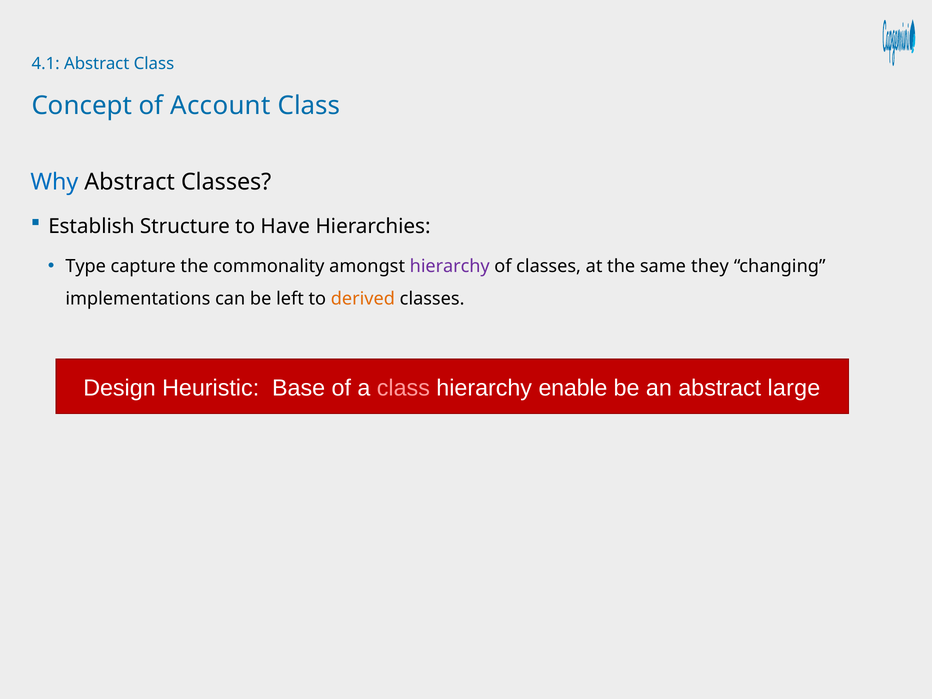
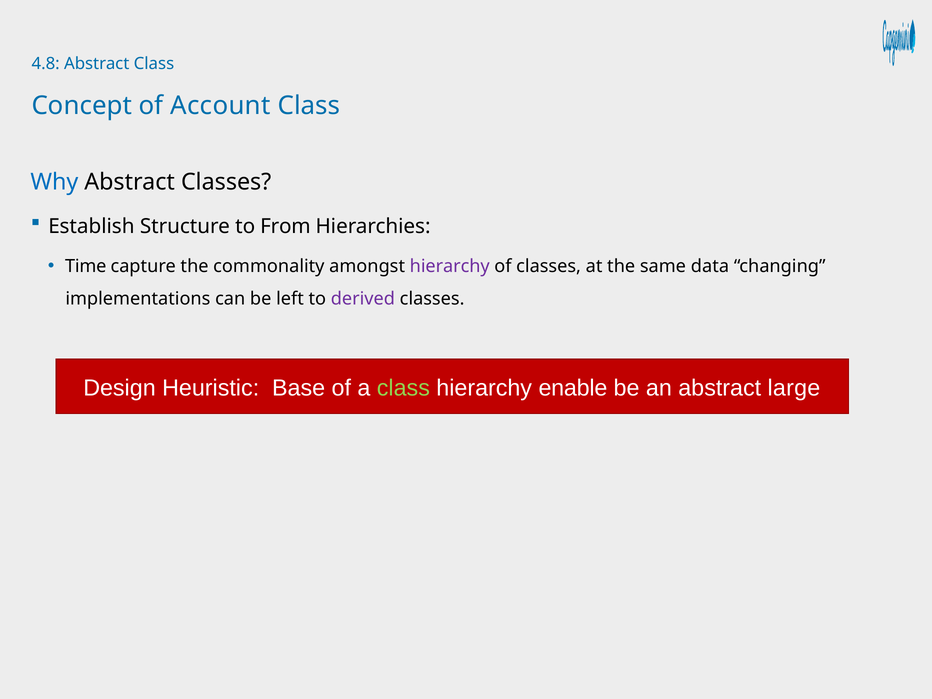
4.1: 4.1 -> 4.8
Have: Have -> From
Type: Type -> Time
they: they -> data
derived colour: orange -> purple
class at (403, 388) colour: pink -> light green
